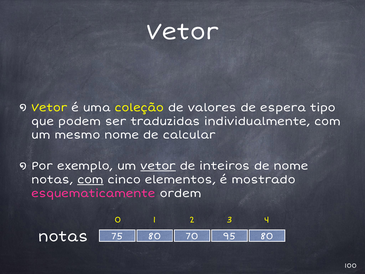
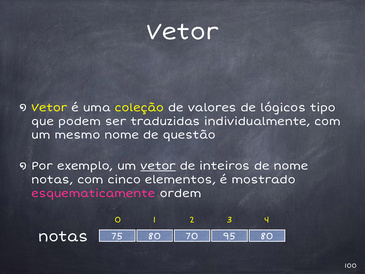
espera: espera -> lógicos
calcular: calcular -> questão
com at (90, 179) underline: present -> none
